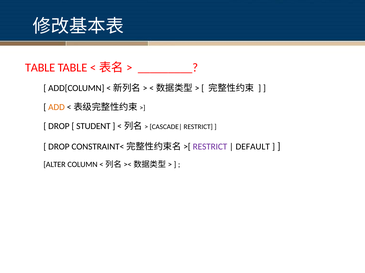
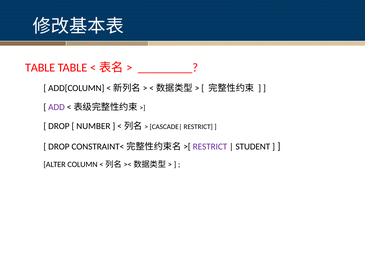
ADD colour: orange -> purple
STUDENT: STUDENT -> NUMBER
DEFAULT: DEFAULT -> STUDENT
